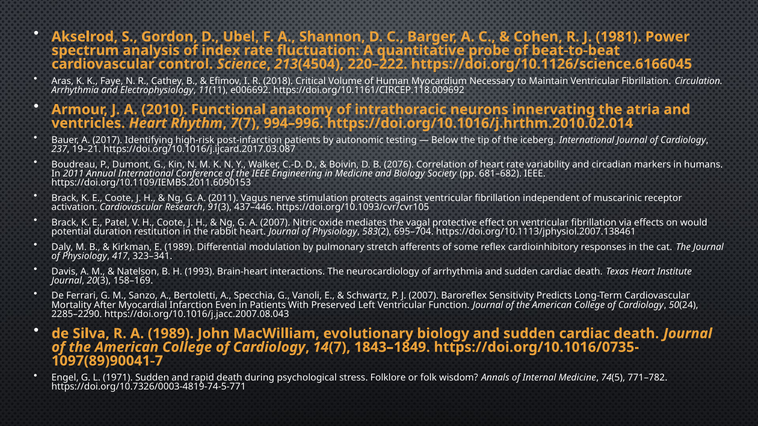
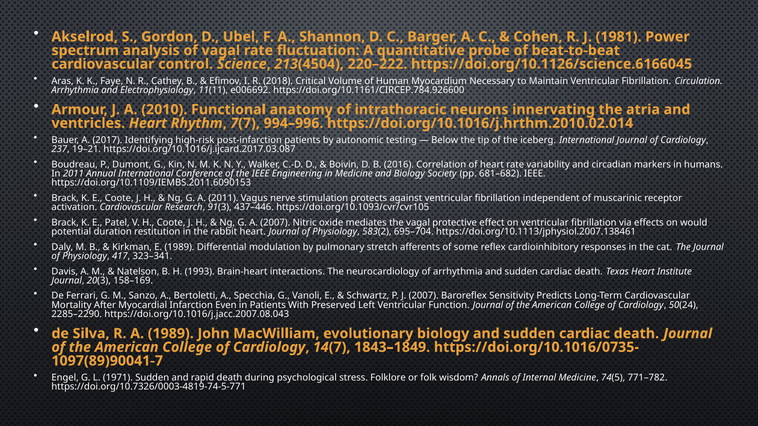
of index: index -> vagal
https://doi.org/10.1161/CIRCEP.118.009692: https://doi.org/10.1161/CIRCEP.118.009692 -> https://doi.org/10.1161/CIRCEP.784.926600
2076: 2076 -> 2016
